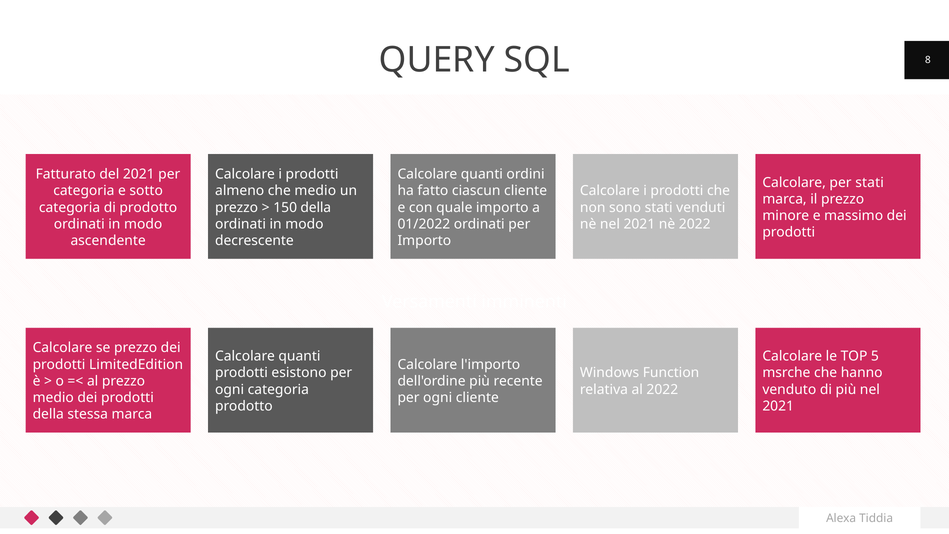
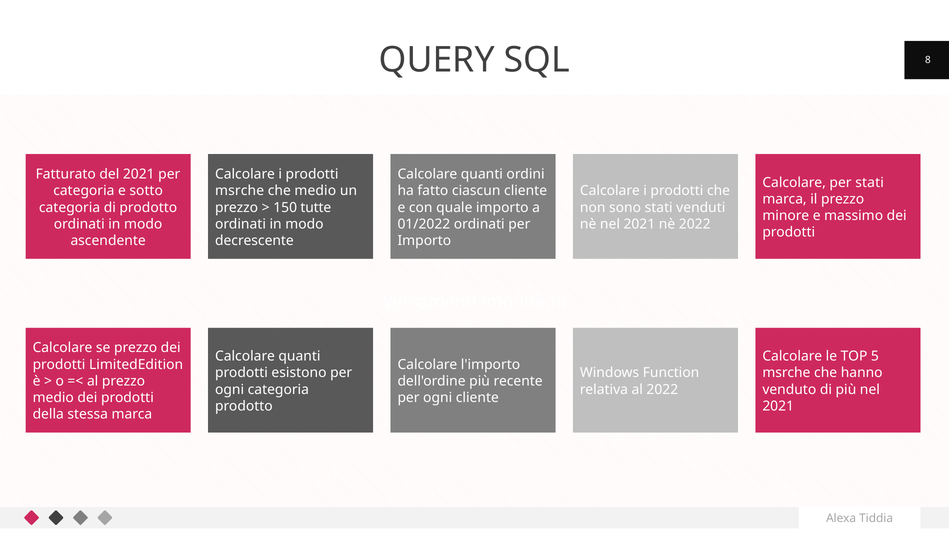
almeno at (240, 191): almeno -> msrche
150 della: della -> tutte
